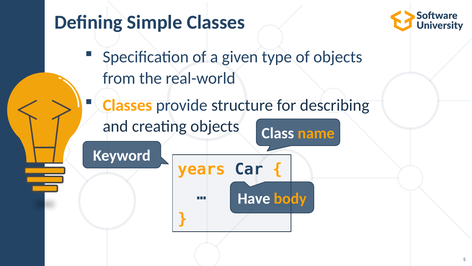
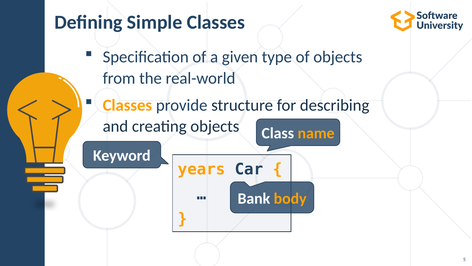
Have: Have -> Bank
